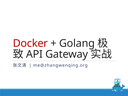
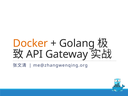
Docker colour: red -> orange
